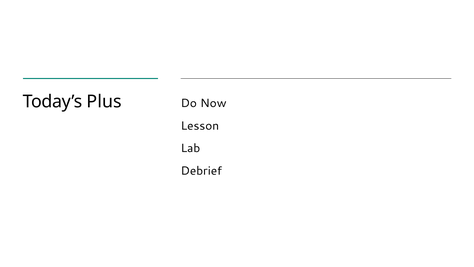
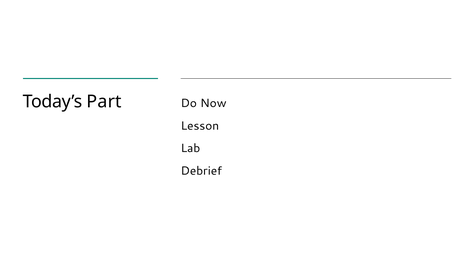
Plus: Plus -> Part
